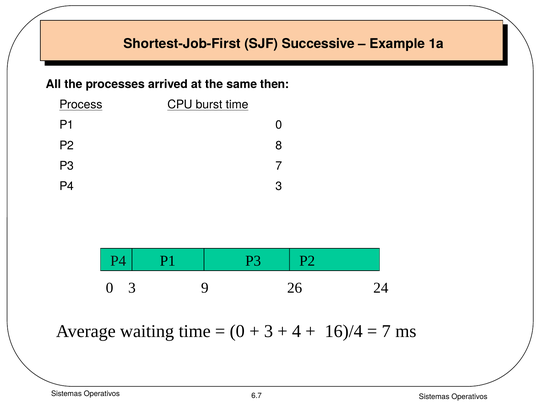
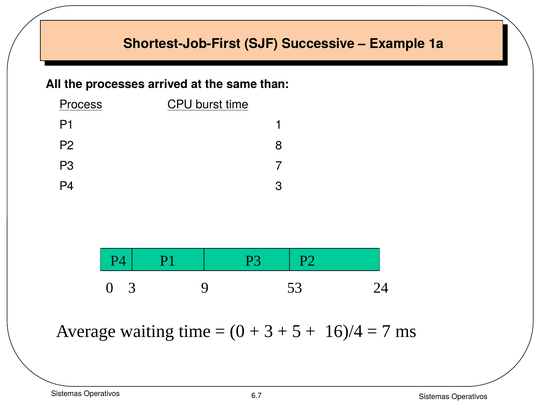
then: then -> than
P1 0: 0 -> 1
26: 26 -> 53
4: 4 -> 5
